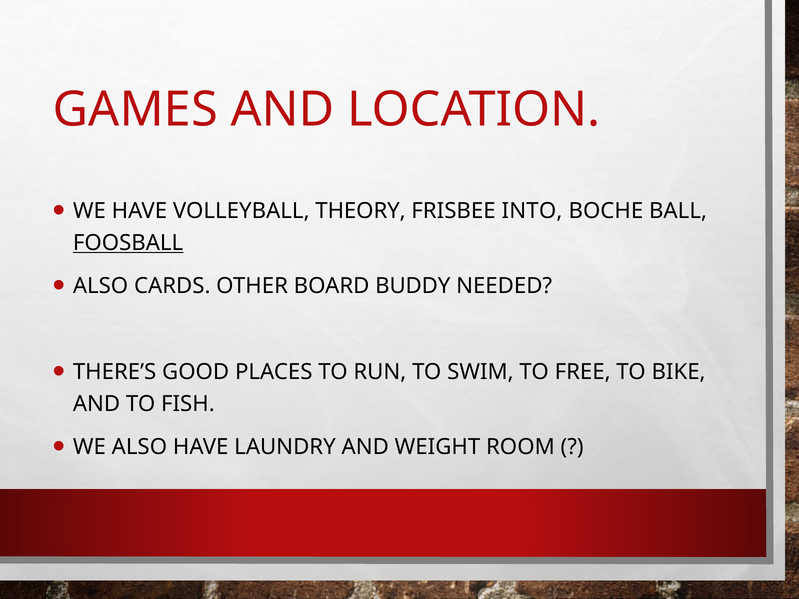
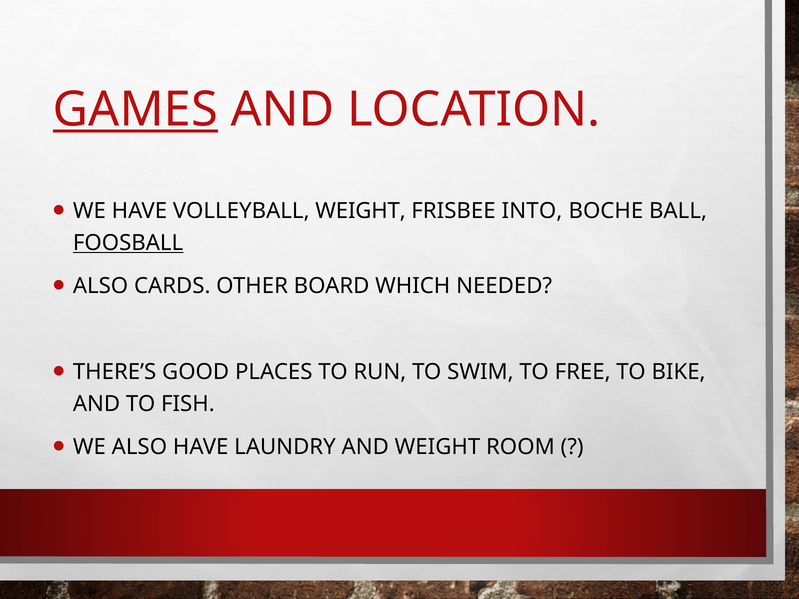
GAMES underline: none -> present
VOLLEYBALL THEORY: THEORY -> WEIGHT
BUDDY: BUDDY -> WHICH
